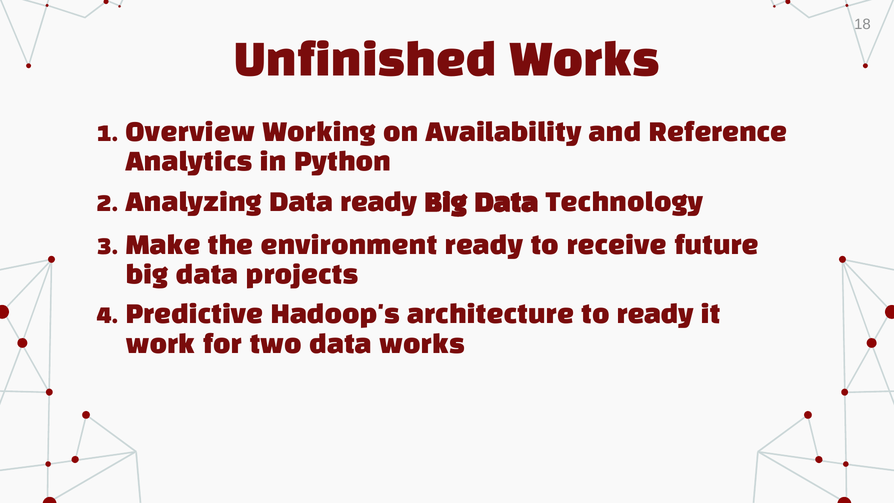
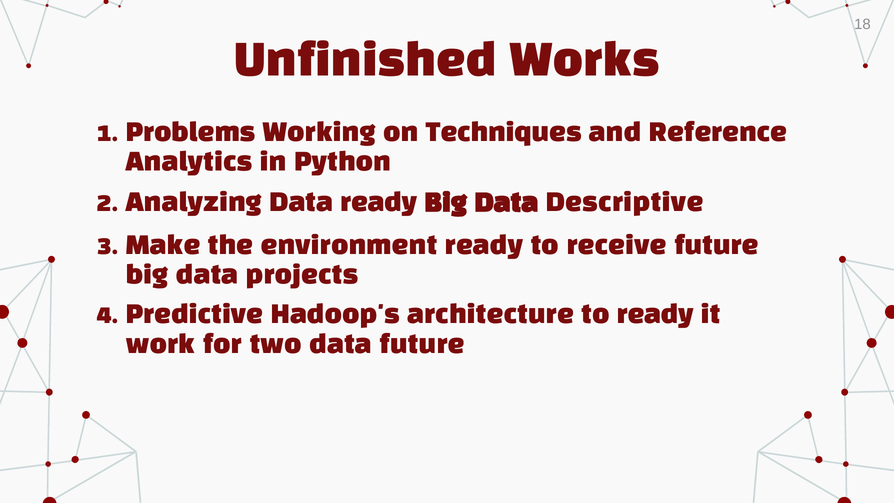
Overview: Overview -> Problems
Availability: Availability -> Techniques
Technology: Technology -> Descriptive
data works: works -> future
